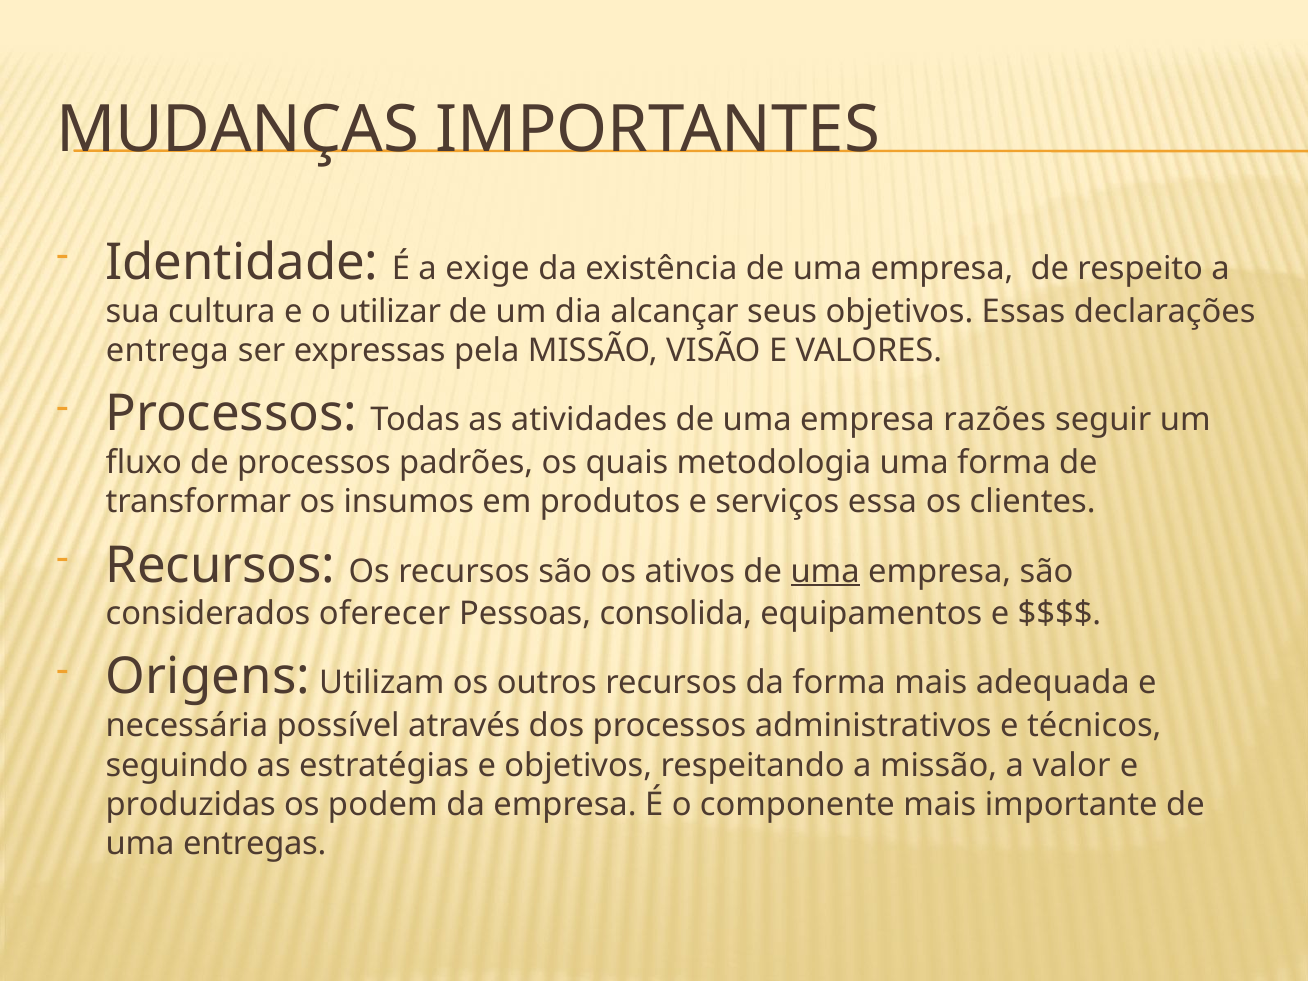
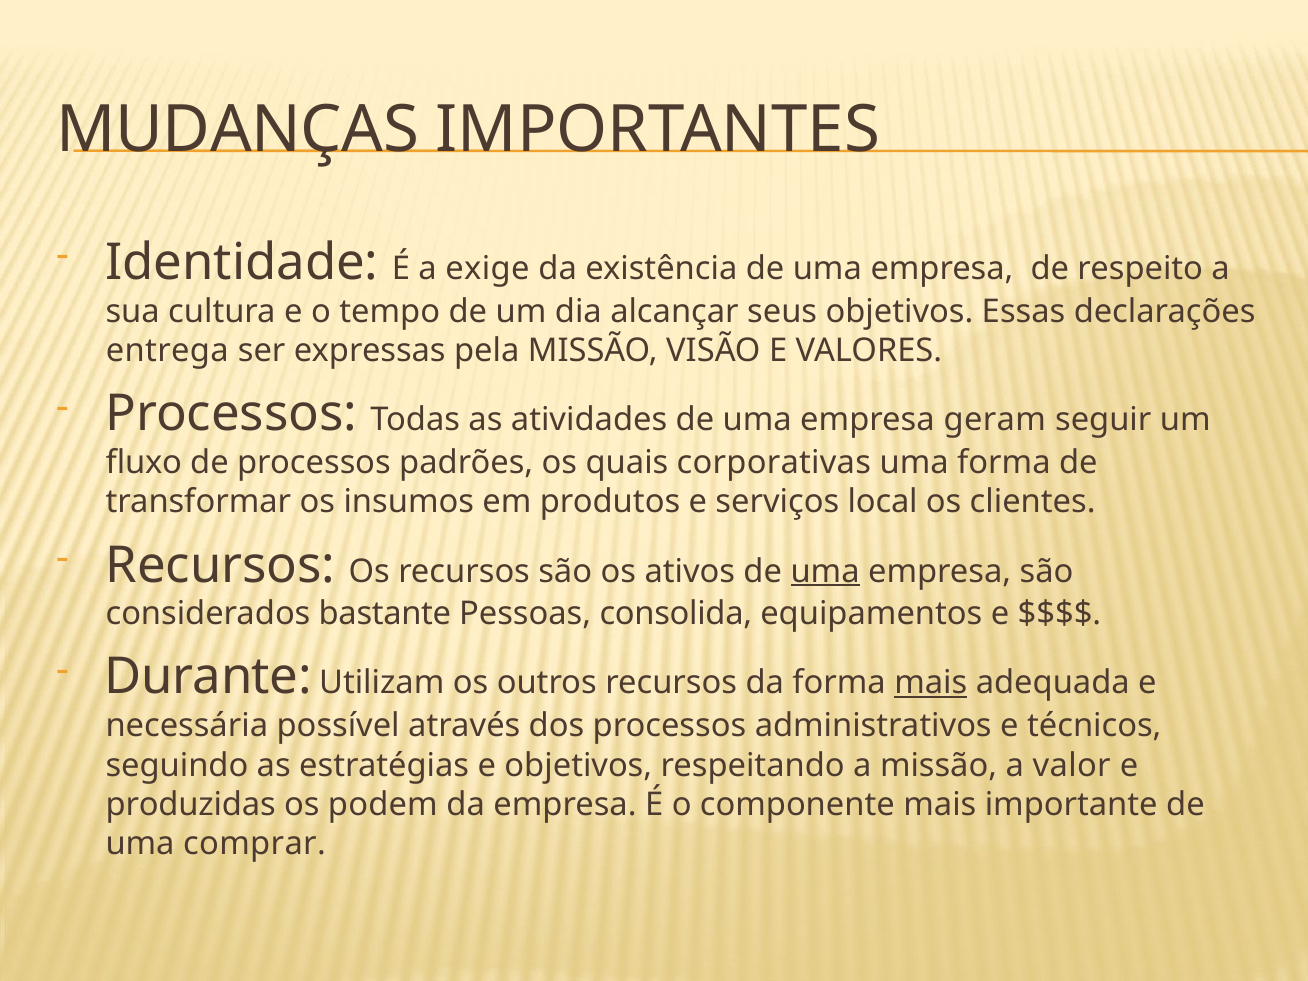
utilizar: utilizar -> tempo
razões: razões -> geram
metodologia: metodologia -> corporativas
essa: essa -> local
oferecer: oferecer -> bastante
Origens: Origens -> Durante
mais at (931, 683) underline: none -> present
entregas: entregas -> comprar
